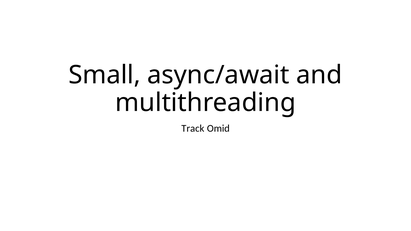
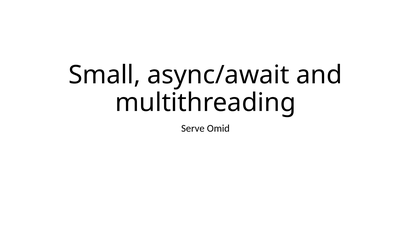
Track: Track -> Serve
